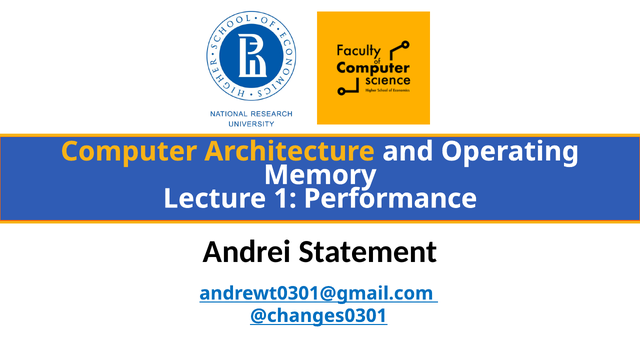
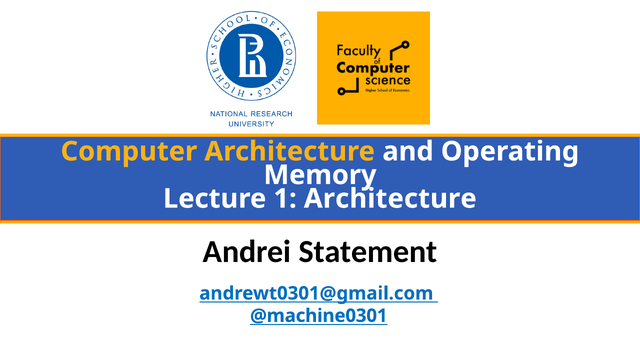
1 Performance: Performance -> Architecture
@changes0301: @changes0301 -> @machine0301
